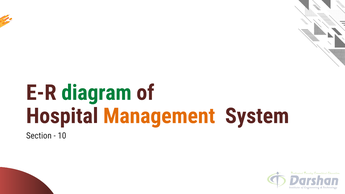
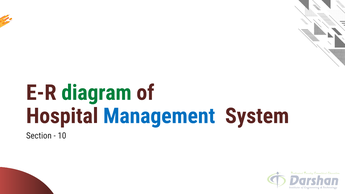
Management colour: orange -> blue
